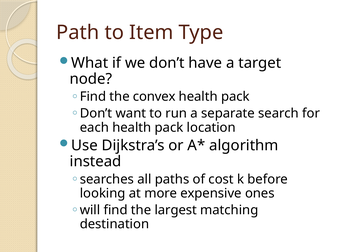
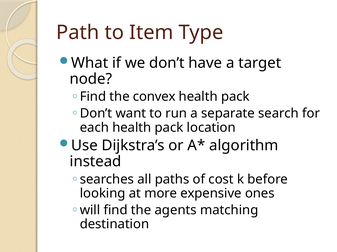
largest: largest -> agents
